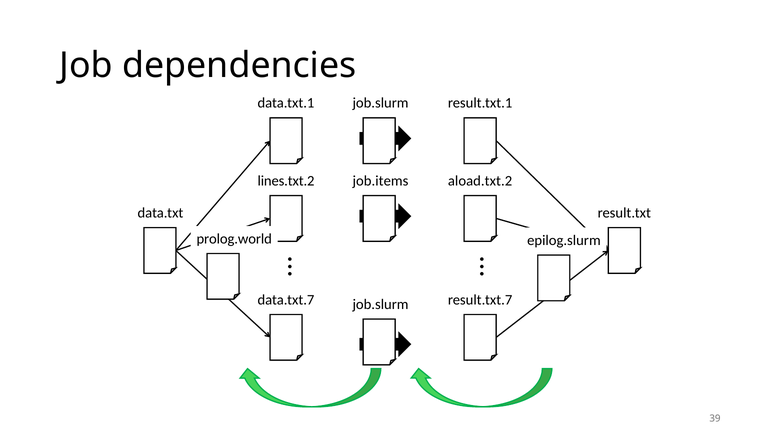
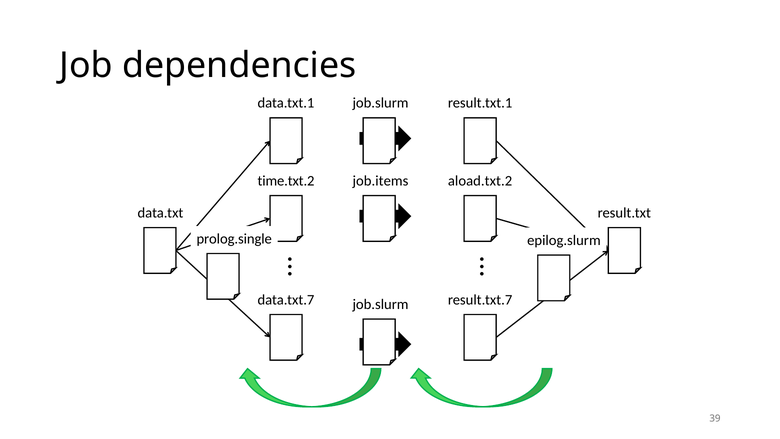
lines.txt.2: lines.txt.2 -> time.txt.2
prolog.world: prolog.world -> prolog.single
